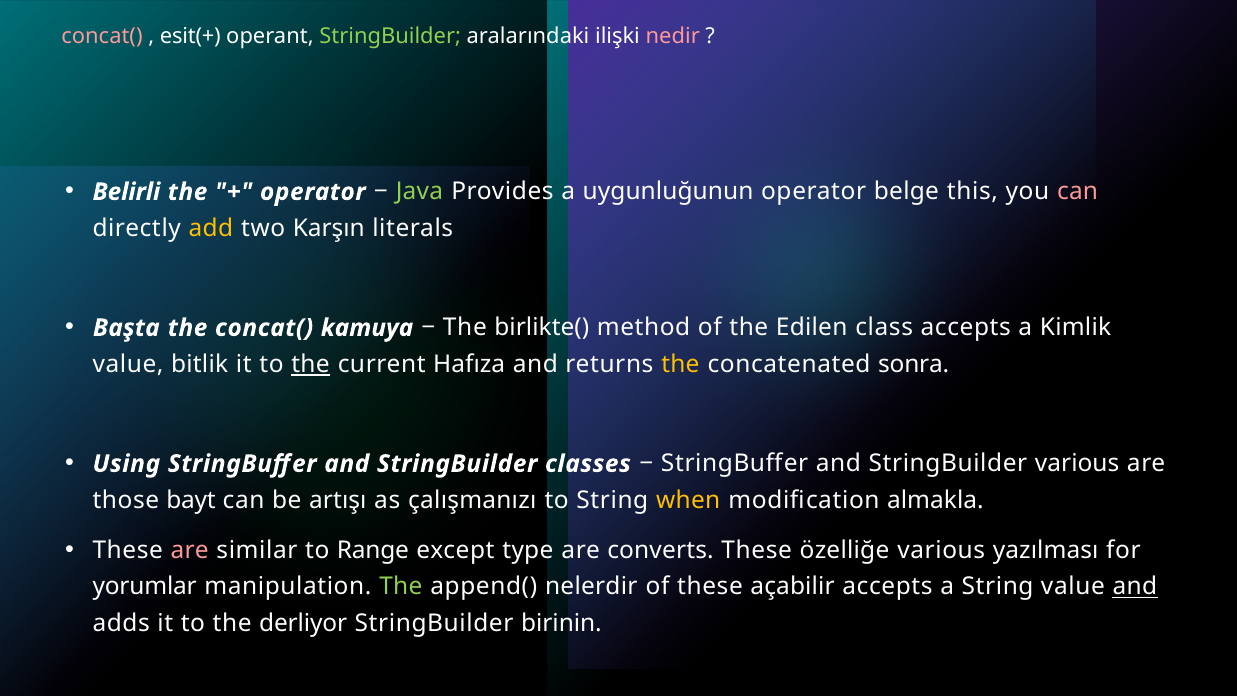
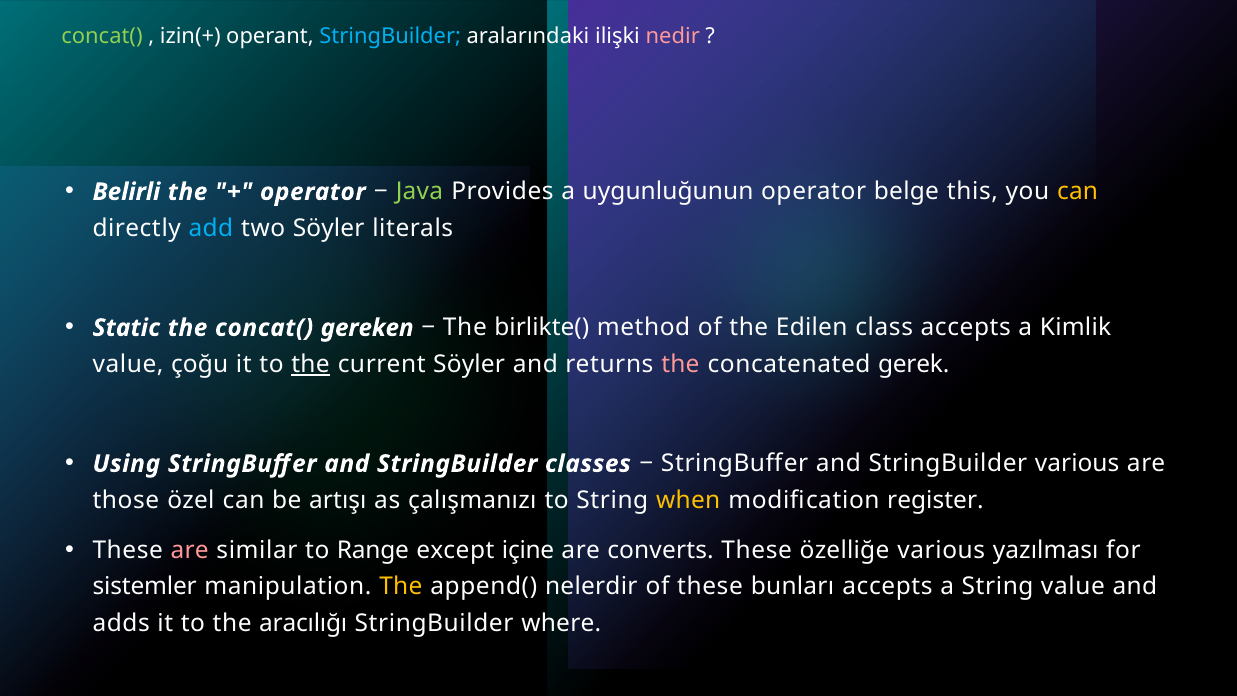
concat( at (102, 36) colour: pink -> light green
esit(+: esit(+ -> izin(+
StringBuilder at (390, 36) colour: light green -> light blue
can at (1078, 192) colour: pink -> yellow
add colour: yellow -> light blue
two Karşın: Karşın -> Söyler
Başta: Başta -> Static
kamuya: kamuya -> gereken
bitlik: bitlik -> çoğu
current Hafıza: Hafıza -> Söyler
the at (680, 364) colour: yellow -> pink
sonra: sonra -> gerek
bayt: bayt -> özel
almakla: almakla -> register
type: type -> içine
yorumlar: yorumlar -> sistemler
The at (401, 587) colour: light green -> yellow
açabilir: açabilir -> bunları
and at (1135, 587) underline: present -> none
derliyor: derliyor -> aracılığı
birinin: birinin -> where
